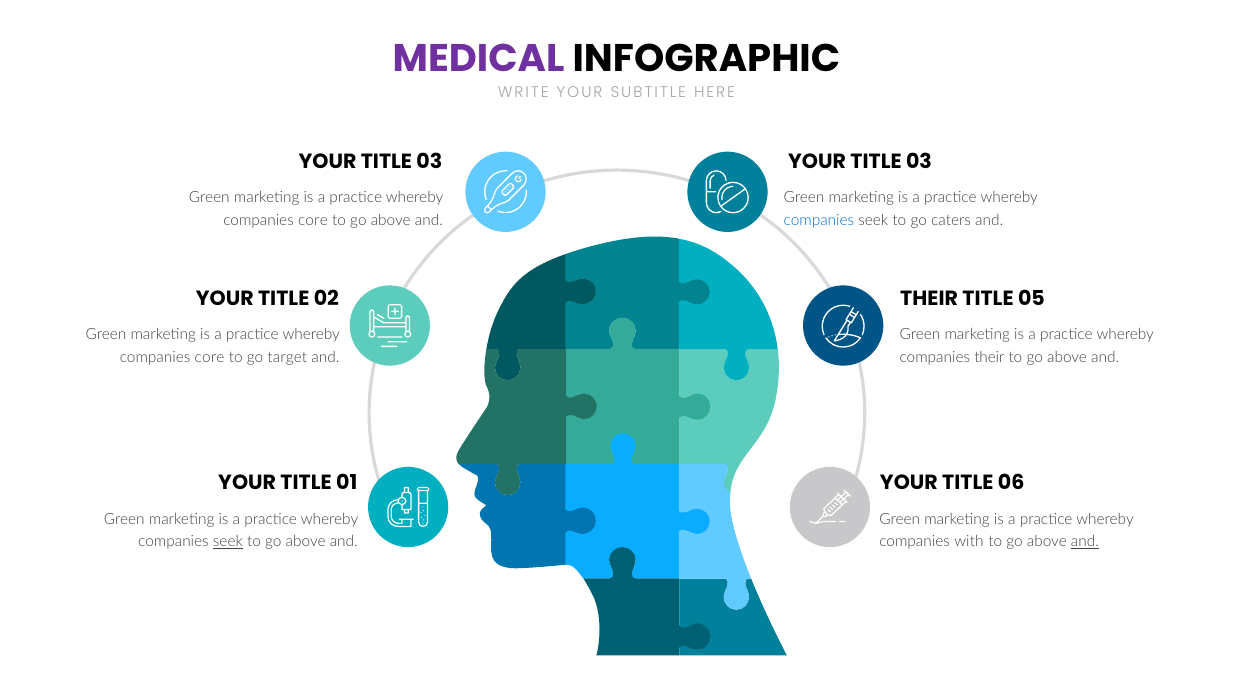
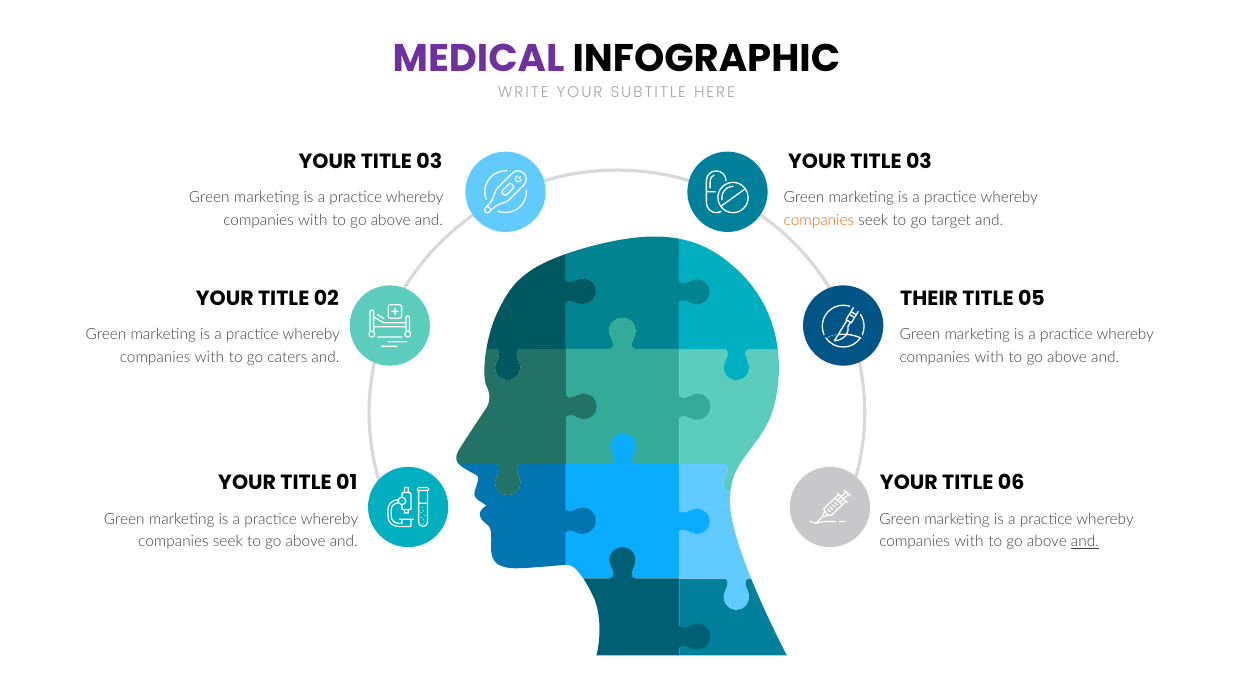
core at (313, 220): core -> with
companies at (819, 220) colour: blue -> orange
caters: caters -> target
core at (210, 357): core -> with
target: target -> caters
their at (989, 357): their -> with
seek at (228, 542) underline: present -> none
